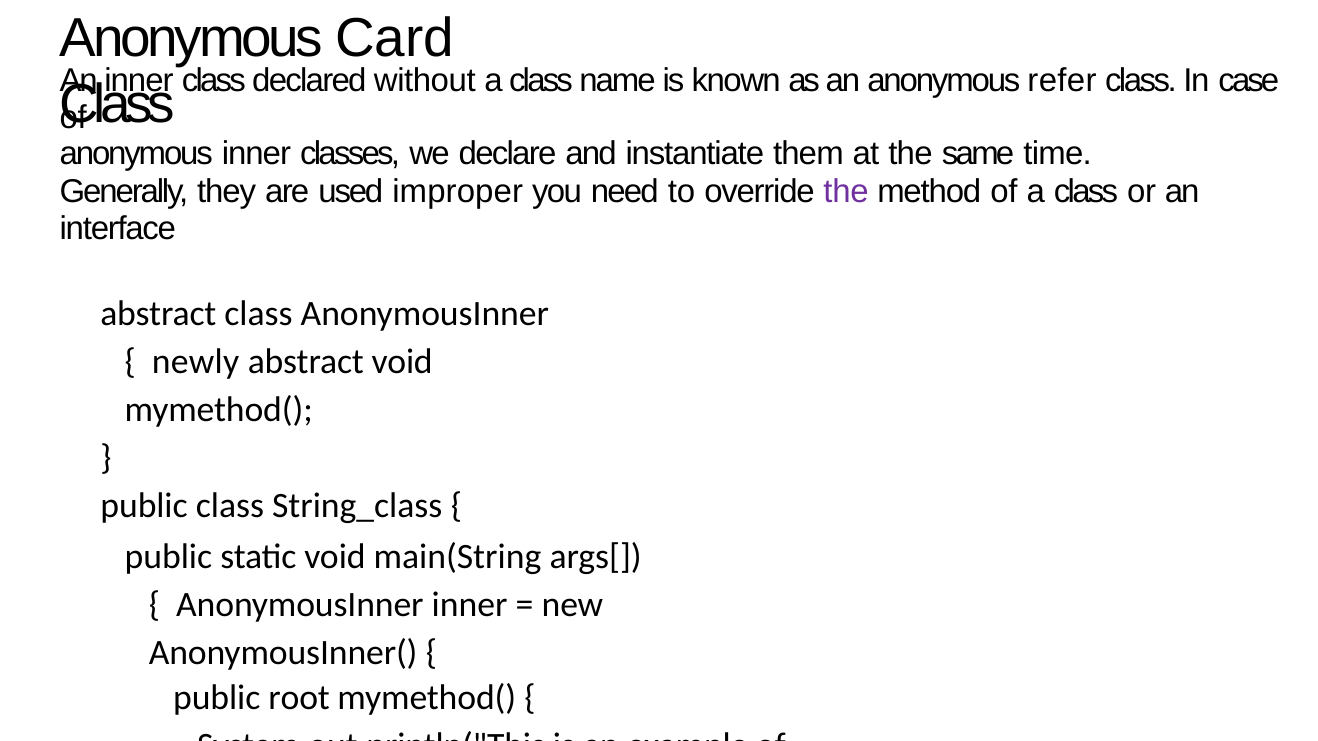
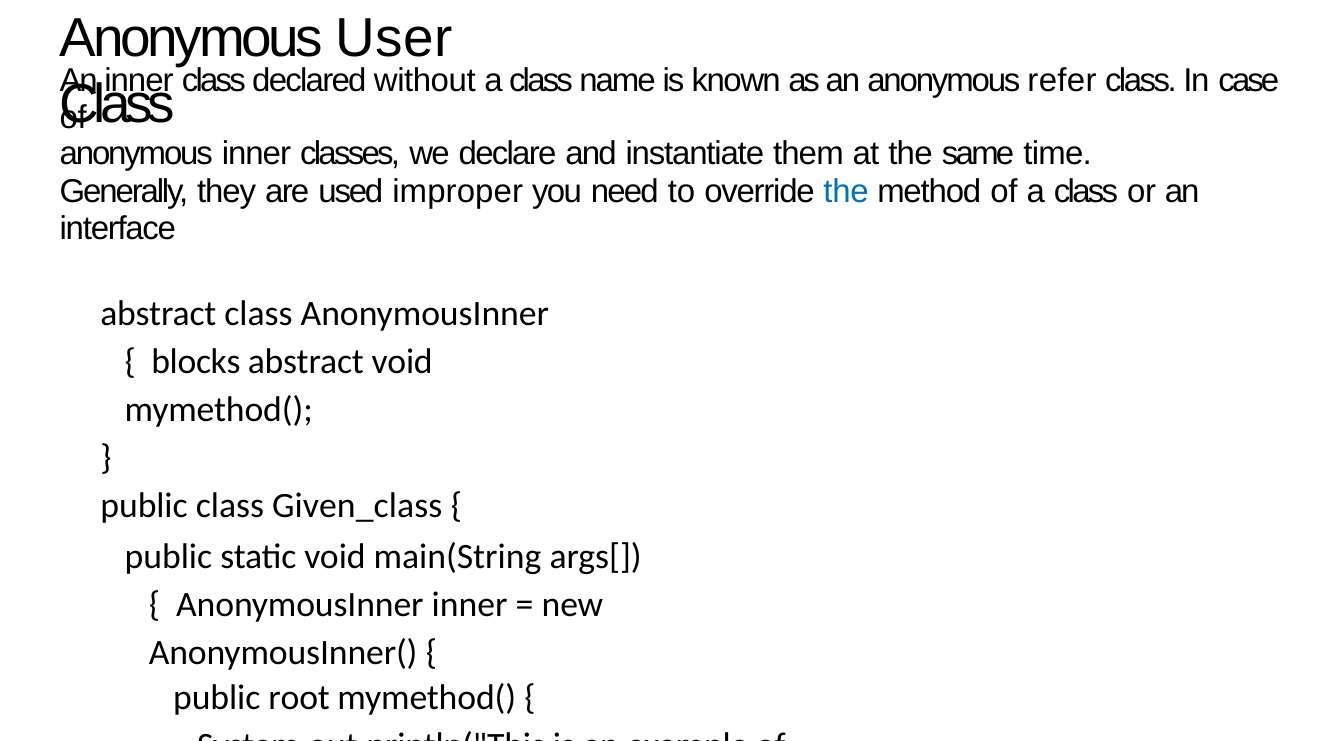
Card: Card -> User
the at (846, 191) colour: purple -> blue
newly: newly -> blocks
String_class: String_class -> Given_class
